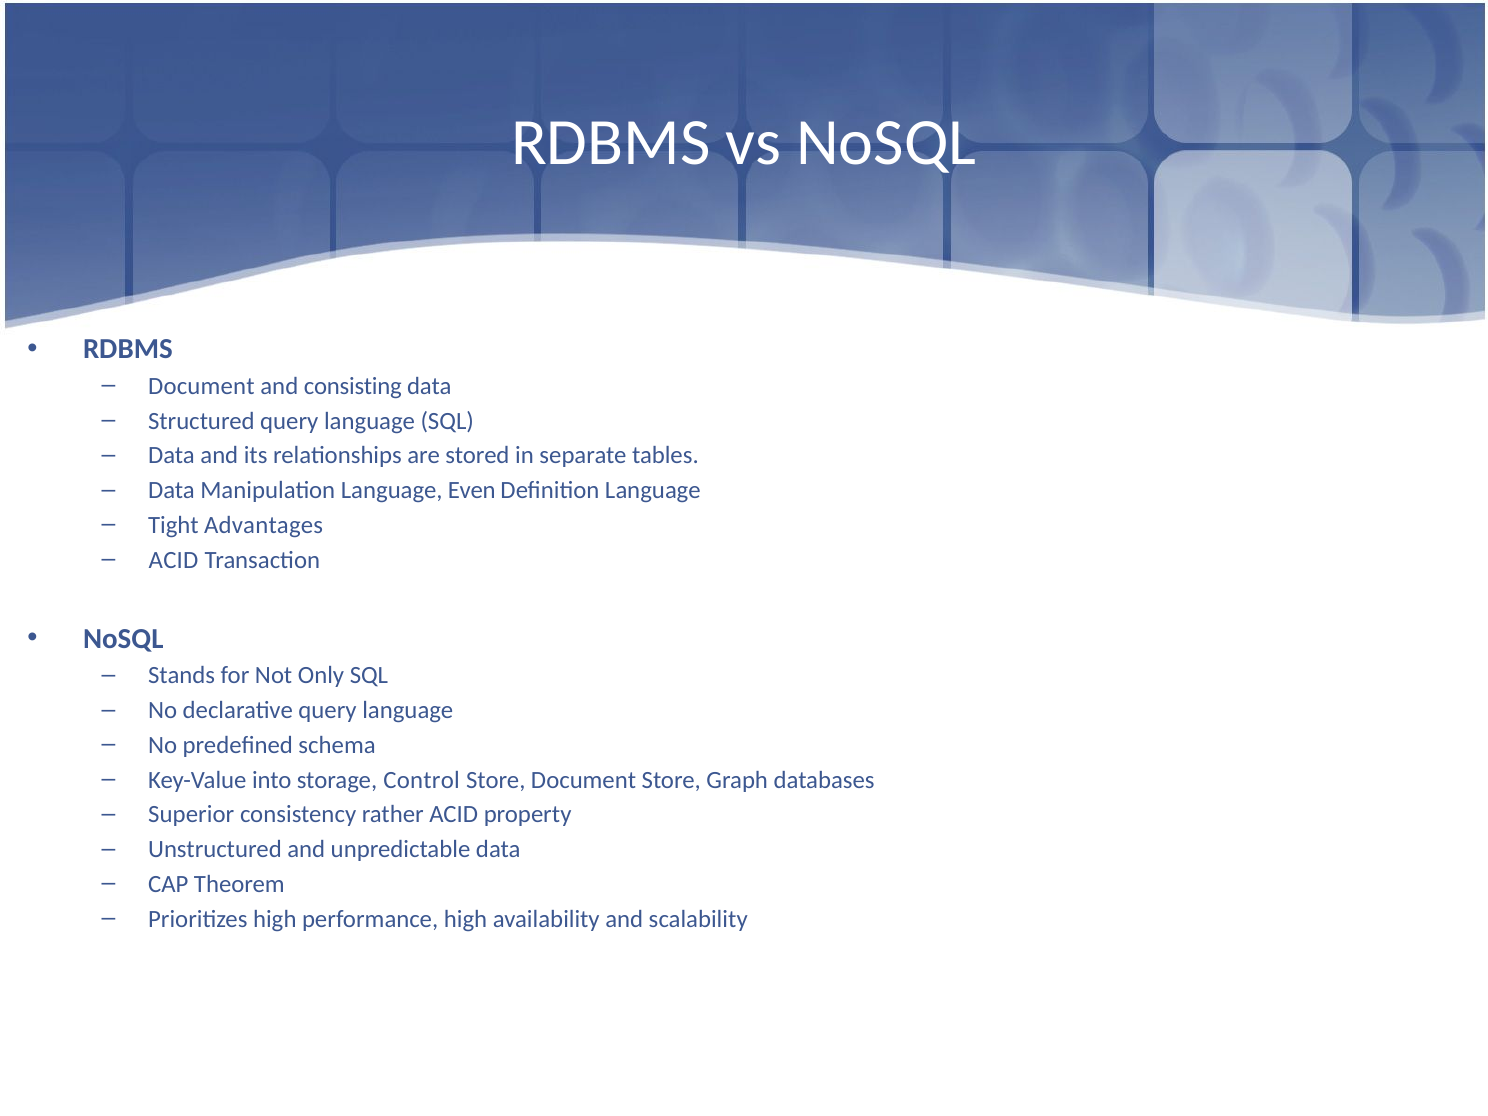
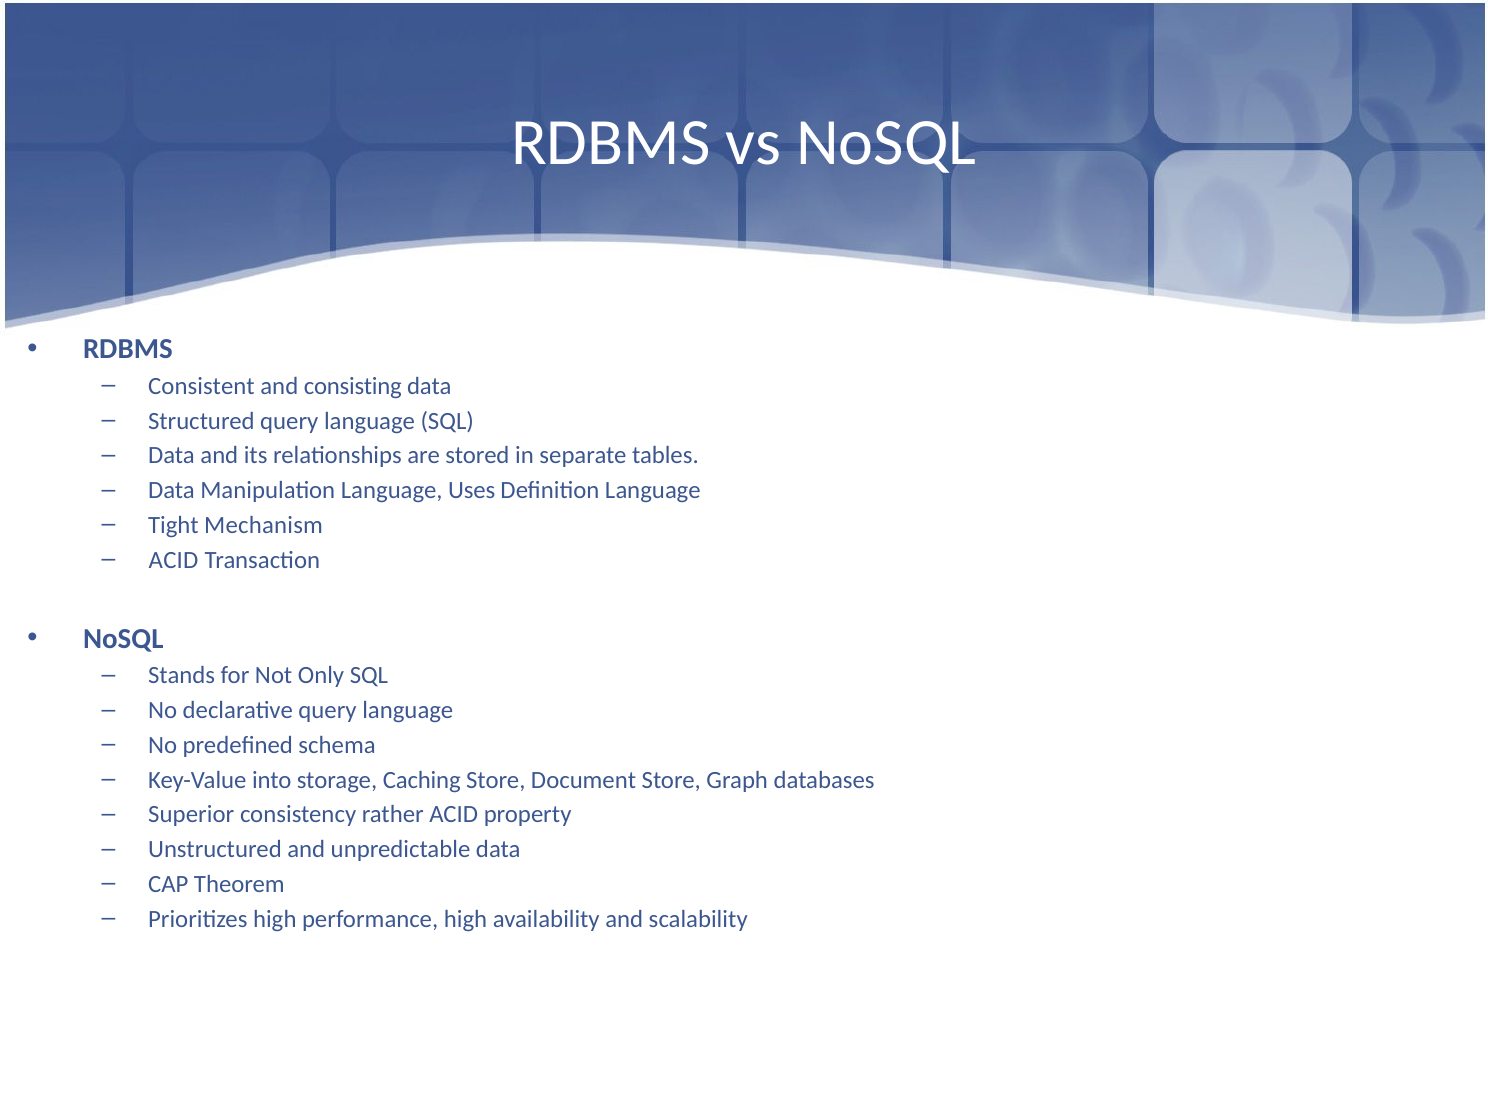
Document at (201, 386): Document -> Consistent
Even: Even -> Uses
Advantages: Advantages -> Mechanism
Control: Control -> Caching
